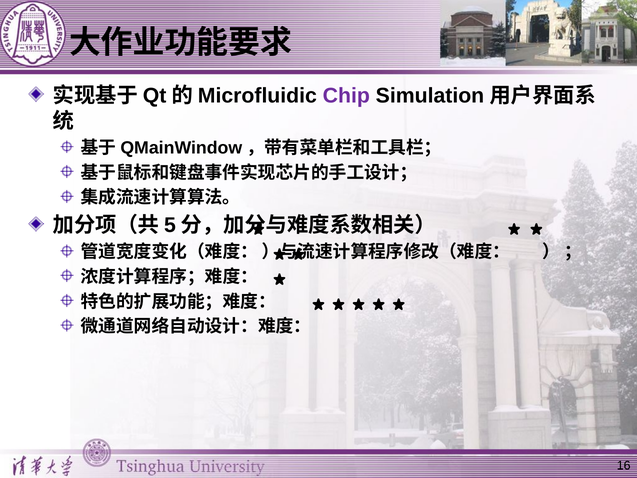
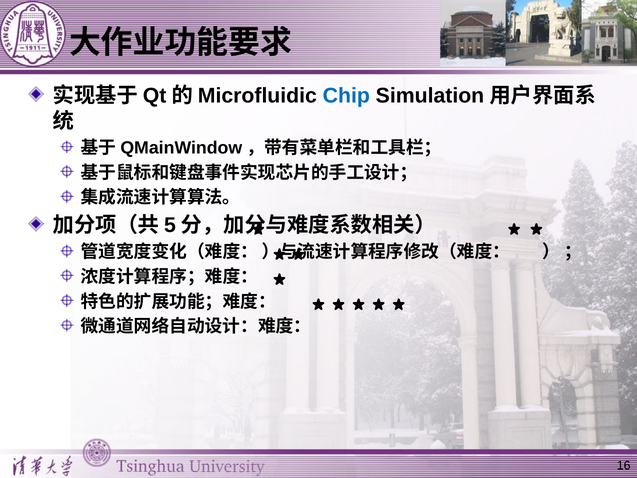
Chip colour: purple -> blue
